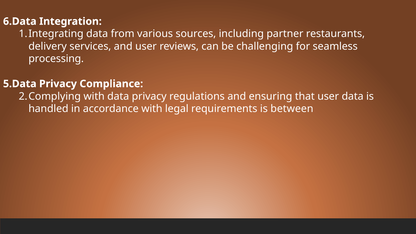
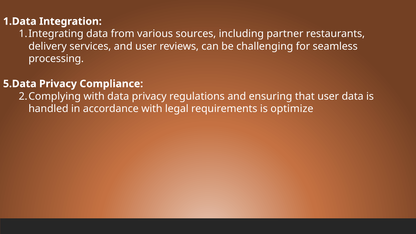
6.Data: 6.Data -> 1.Data
between: between -> optimize
